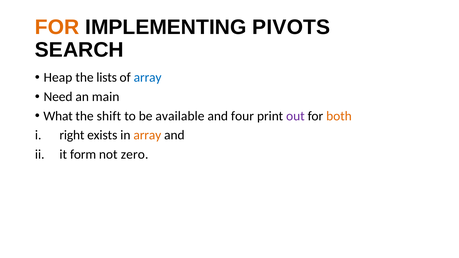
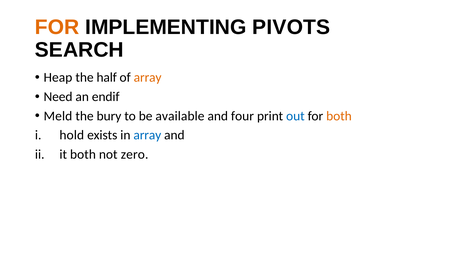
lists: lists -> half
array at (148, 78) colour: blue -> orange
main: main -> endif
What: What -> Meld
shift: shift -> bury
out colour: purple -> blue
right: right -> hold
array at (147, 135) colour: orange -> blue
it form: form -> both
